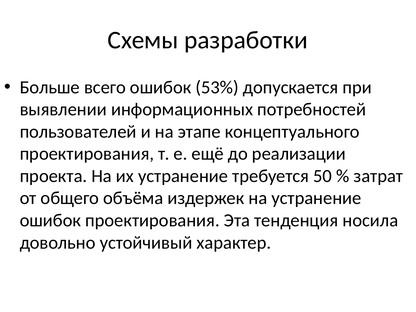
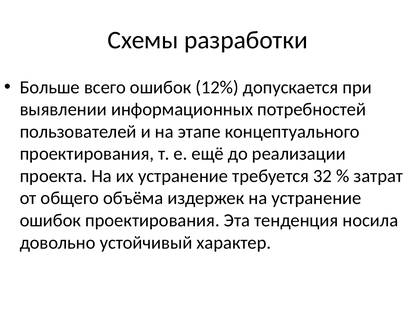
53%: 53% -> 12%
50: 50 -> 32
